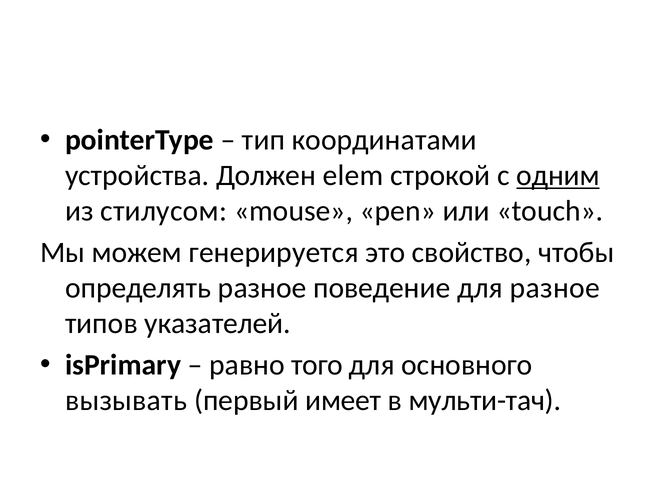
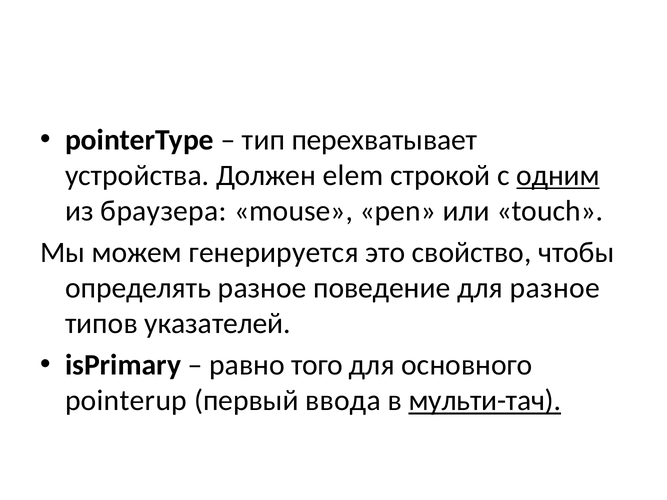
координатами: координатами -> перехватывает
стилусом: стилусом -> браузера
вызывать: вызывать -> pointerup
имеет: имеет -> ввода
мульти-тач underline: none -> present
